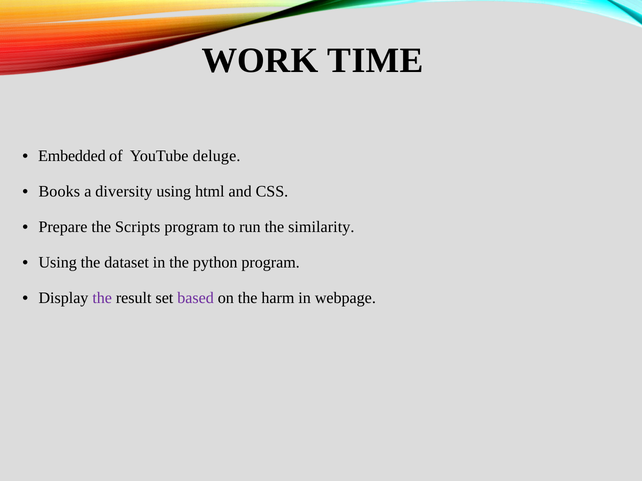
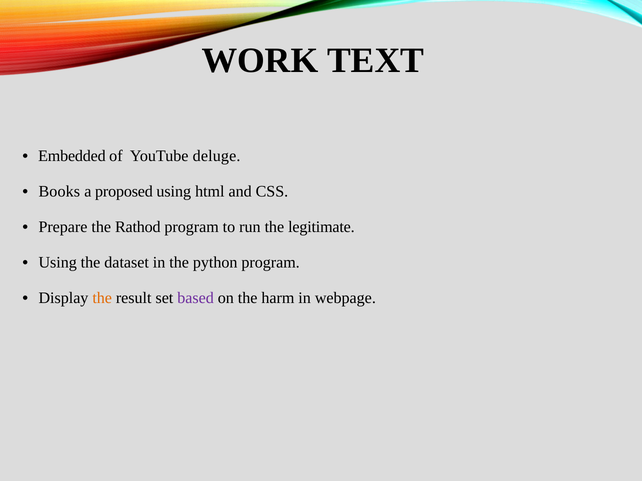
TIME: TIME -> TEXT
diversity: diversity -> proposed
Scripts: Scripts -> Rathod
similarity: similarity -> legitimate
the at (102, 298) colour: purple -> orange
